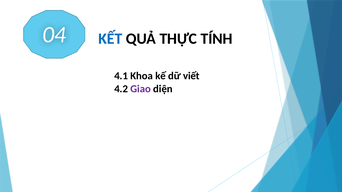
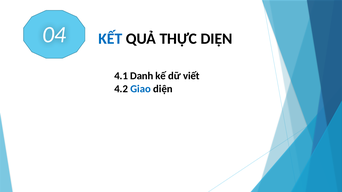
THỰC TÍNH: TÍNH -> DIỆN
Khoa: Khoa -> Danh
Giao colour: purple -> blue
